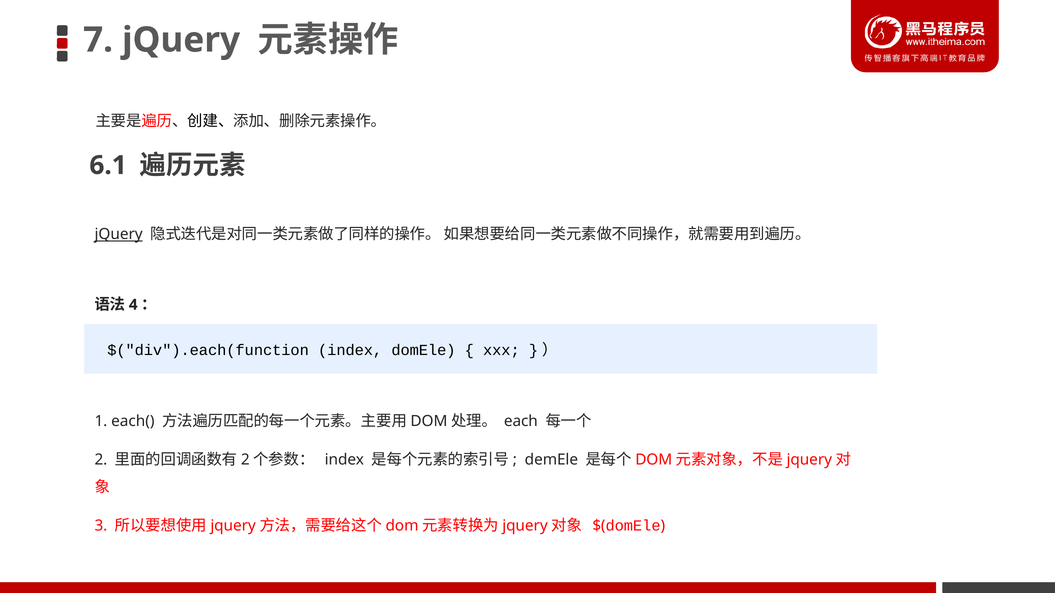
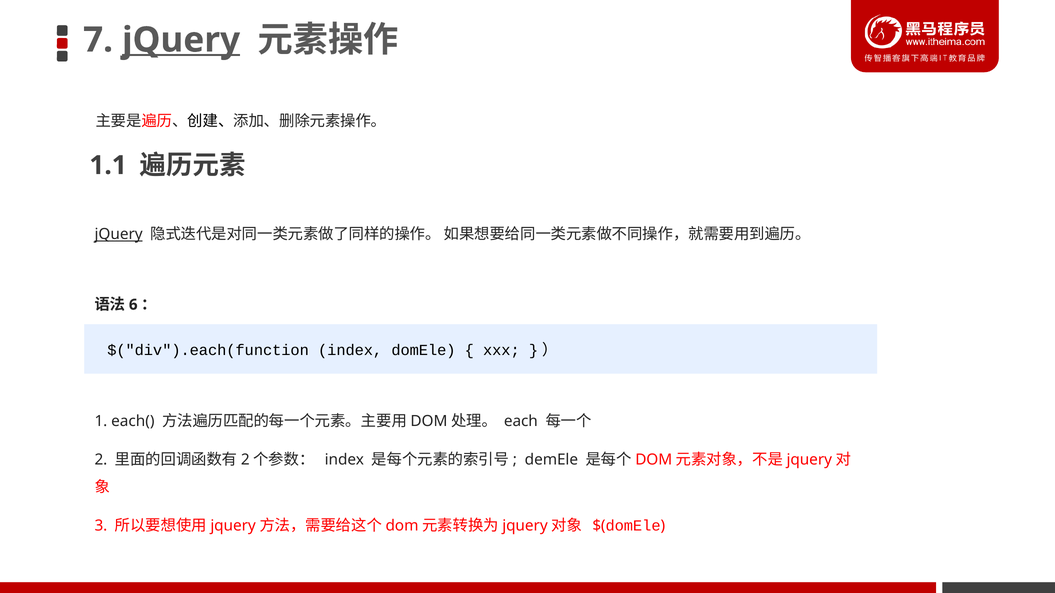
jQuery at (181, 40) underline: none -> present
6.1: 6.1 -> 1.1
4: 4 -> 6
